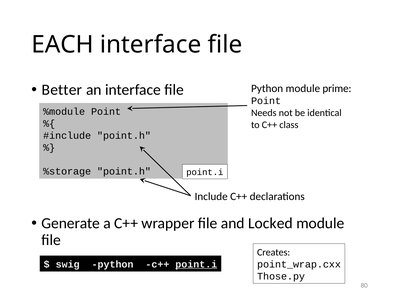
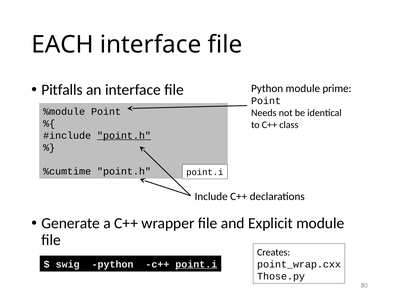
Better: Better -> Pitfalls
point.h at (124, 136) underline: none -> present
%storage: %storage -> %cumtime
Locked: Locked -> Explicit
